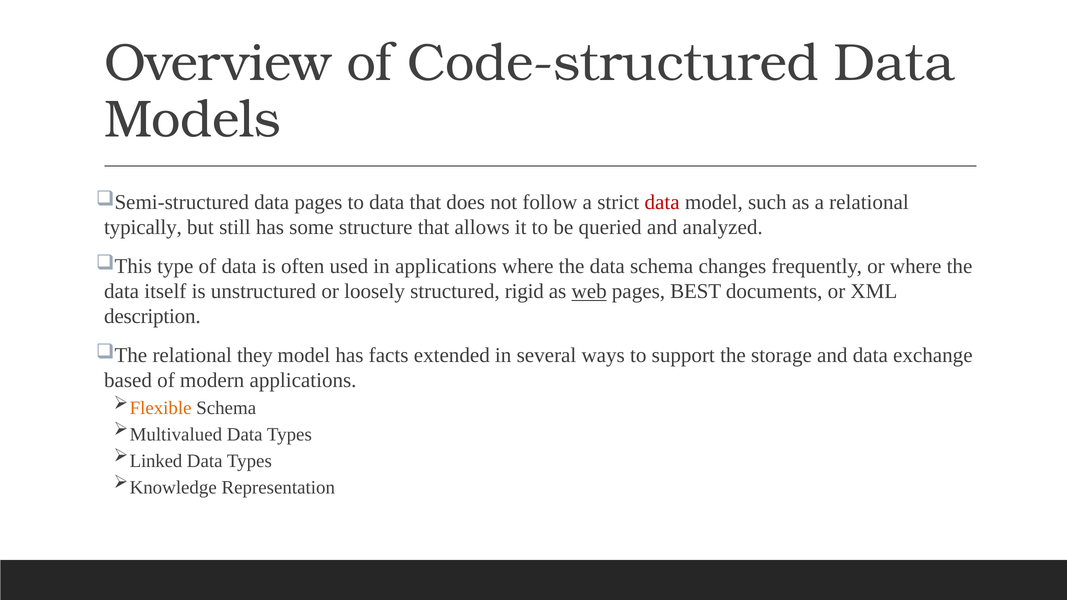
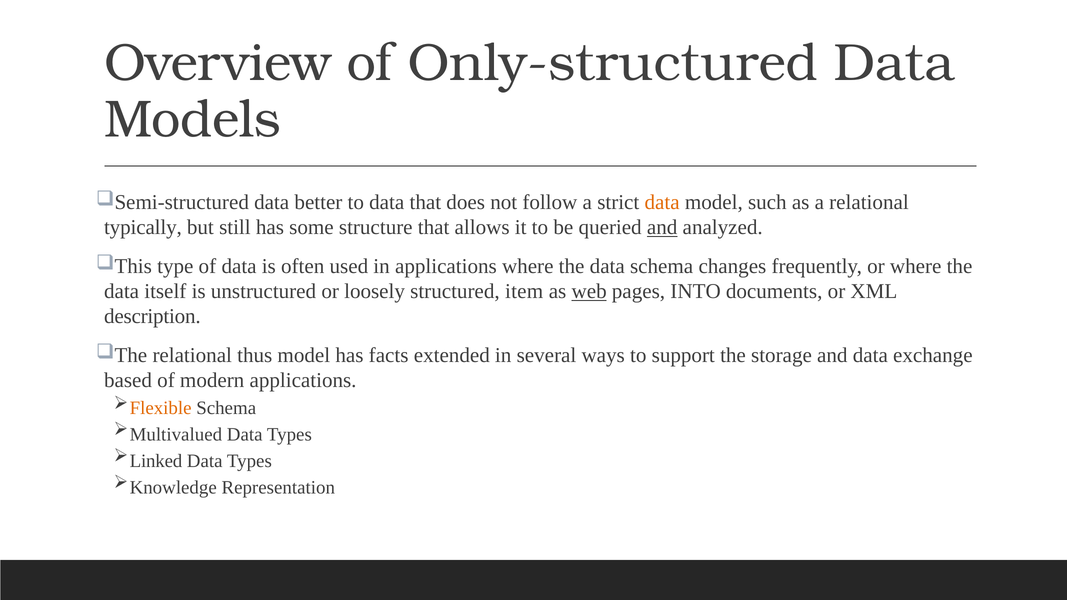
Code-structured: Code-structured -> Only-structured
data pages: pages -> better
data at (662, 202) colour: red -> orange
and at (662, 227) underline: none -> present
rigid: rigid -> item
BEST: BEST -> INTO
they: they -> thus
